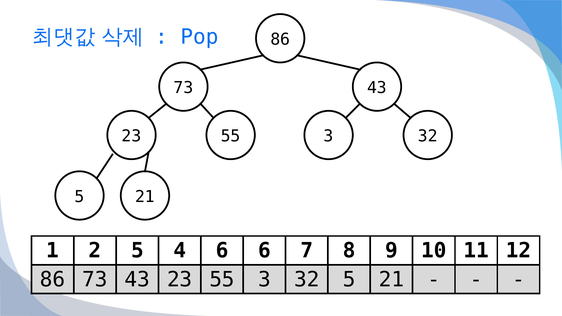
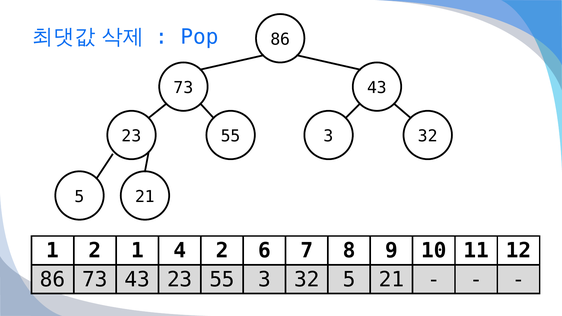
2 5: 5 -> 1
4 6: 6 -> 2
